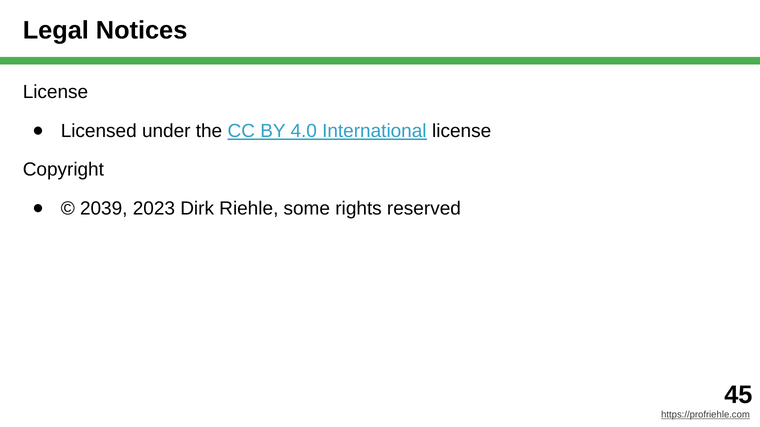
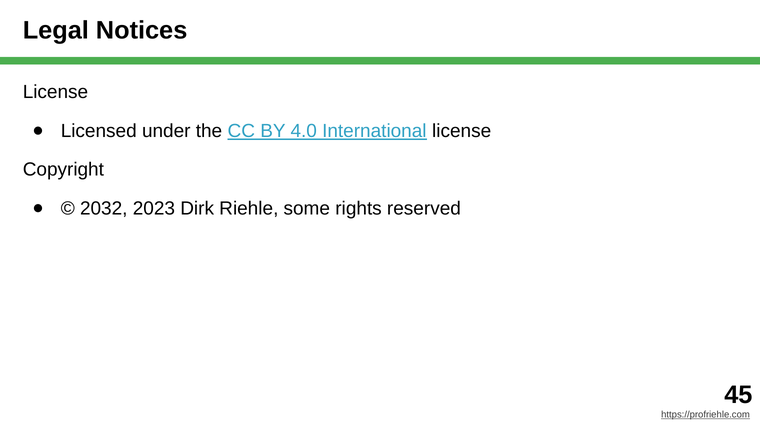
2039: 2039 -> 2032
